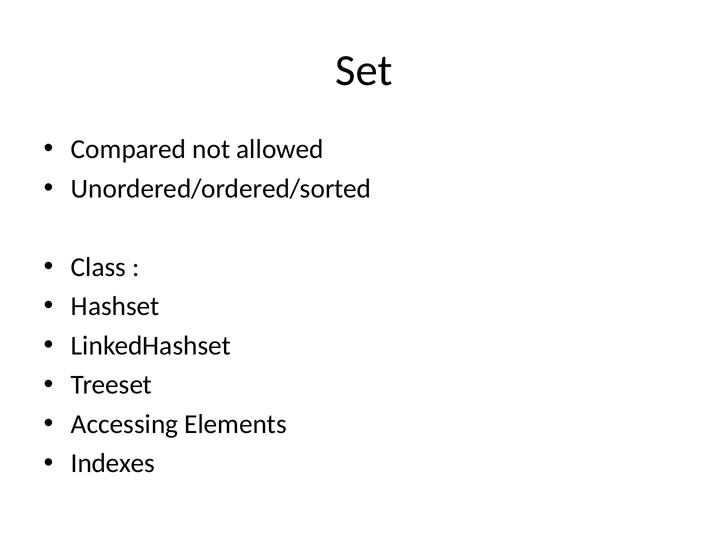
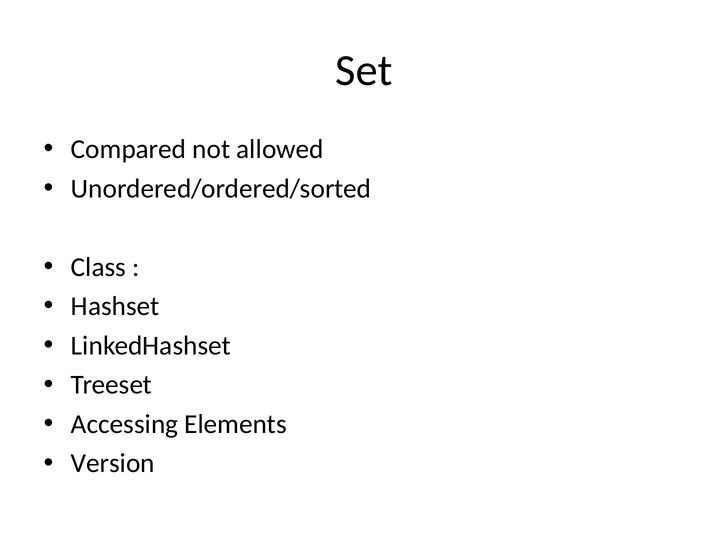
Indexes: Indexes -> Version
